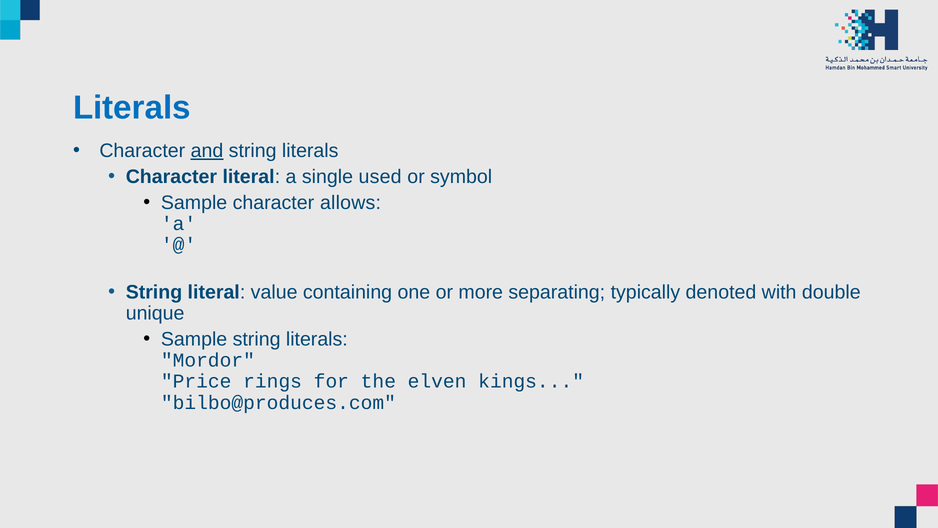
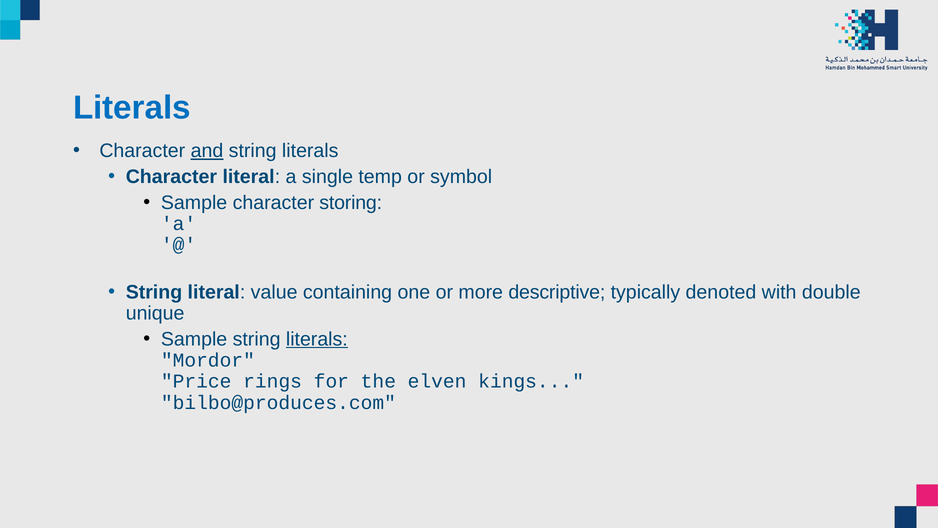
used: used -> temp
allows: allows -> storing
separating: separating -> descriptive
literals at (317, 339) underline: none -> present
